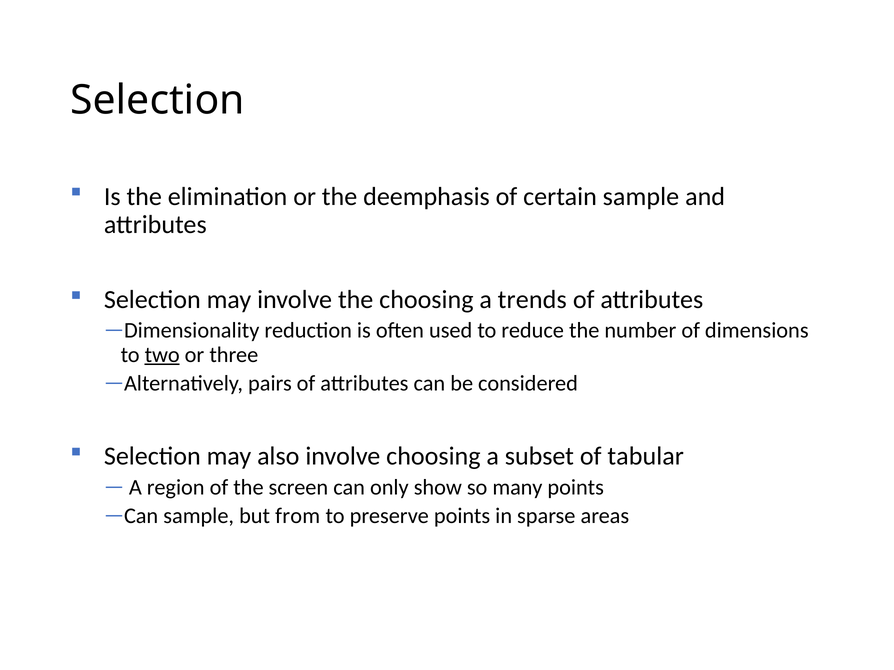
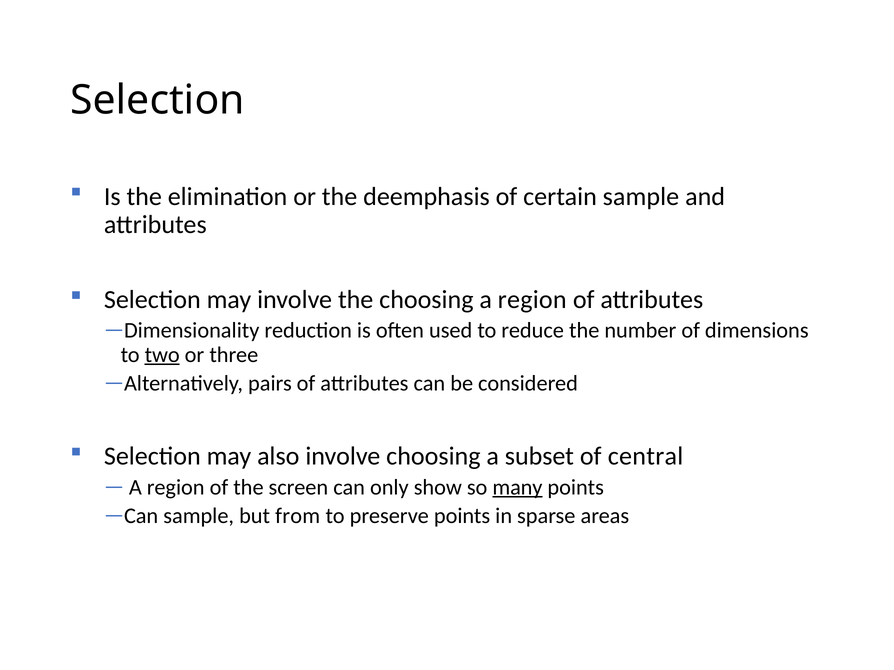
choosing a trends: trends -> region
tabular: tabular -> central
many underline: none -> present
